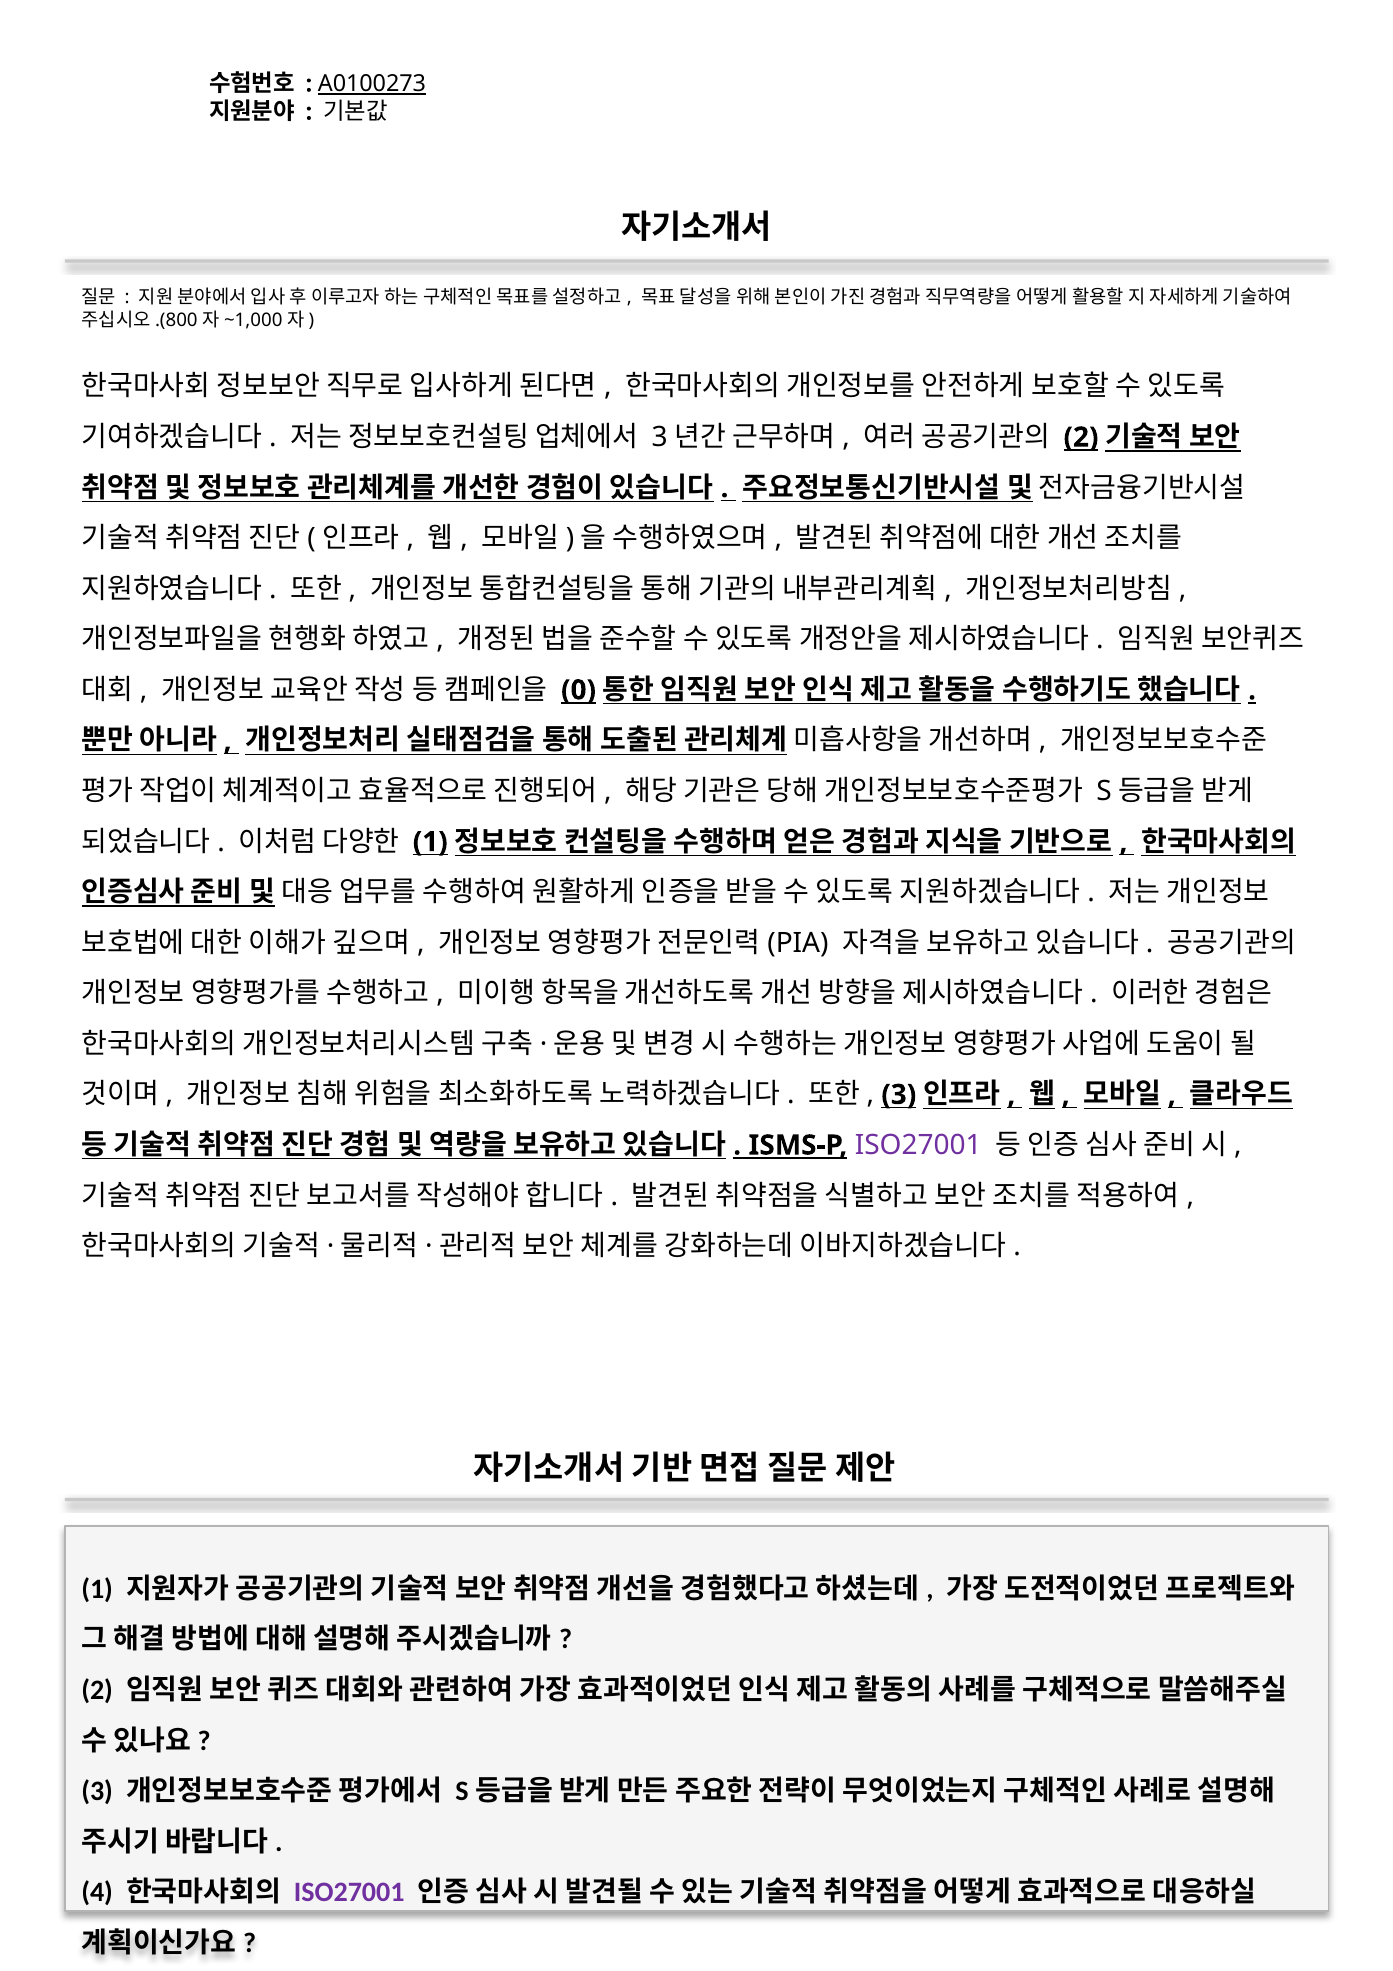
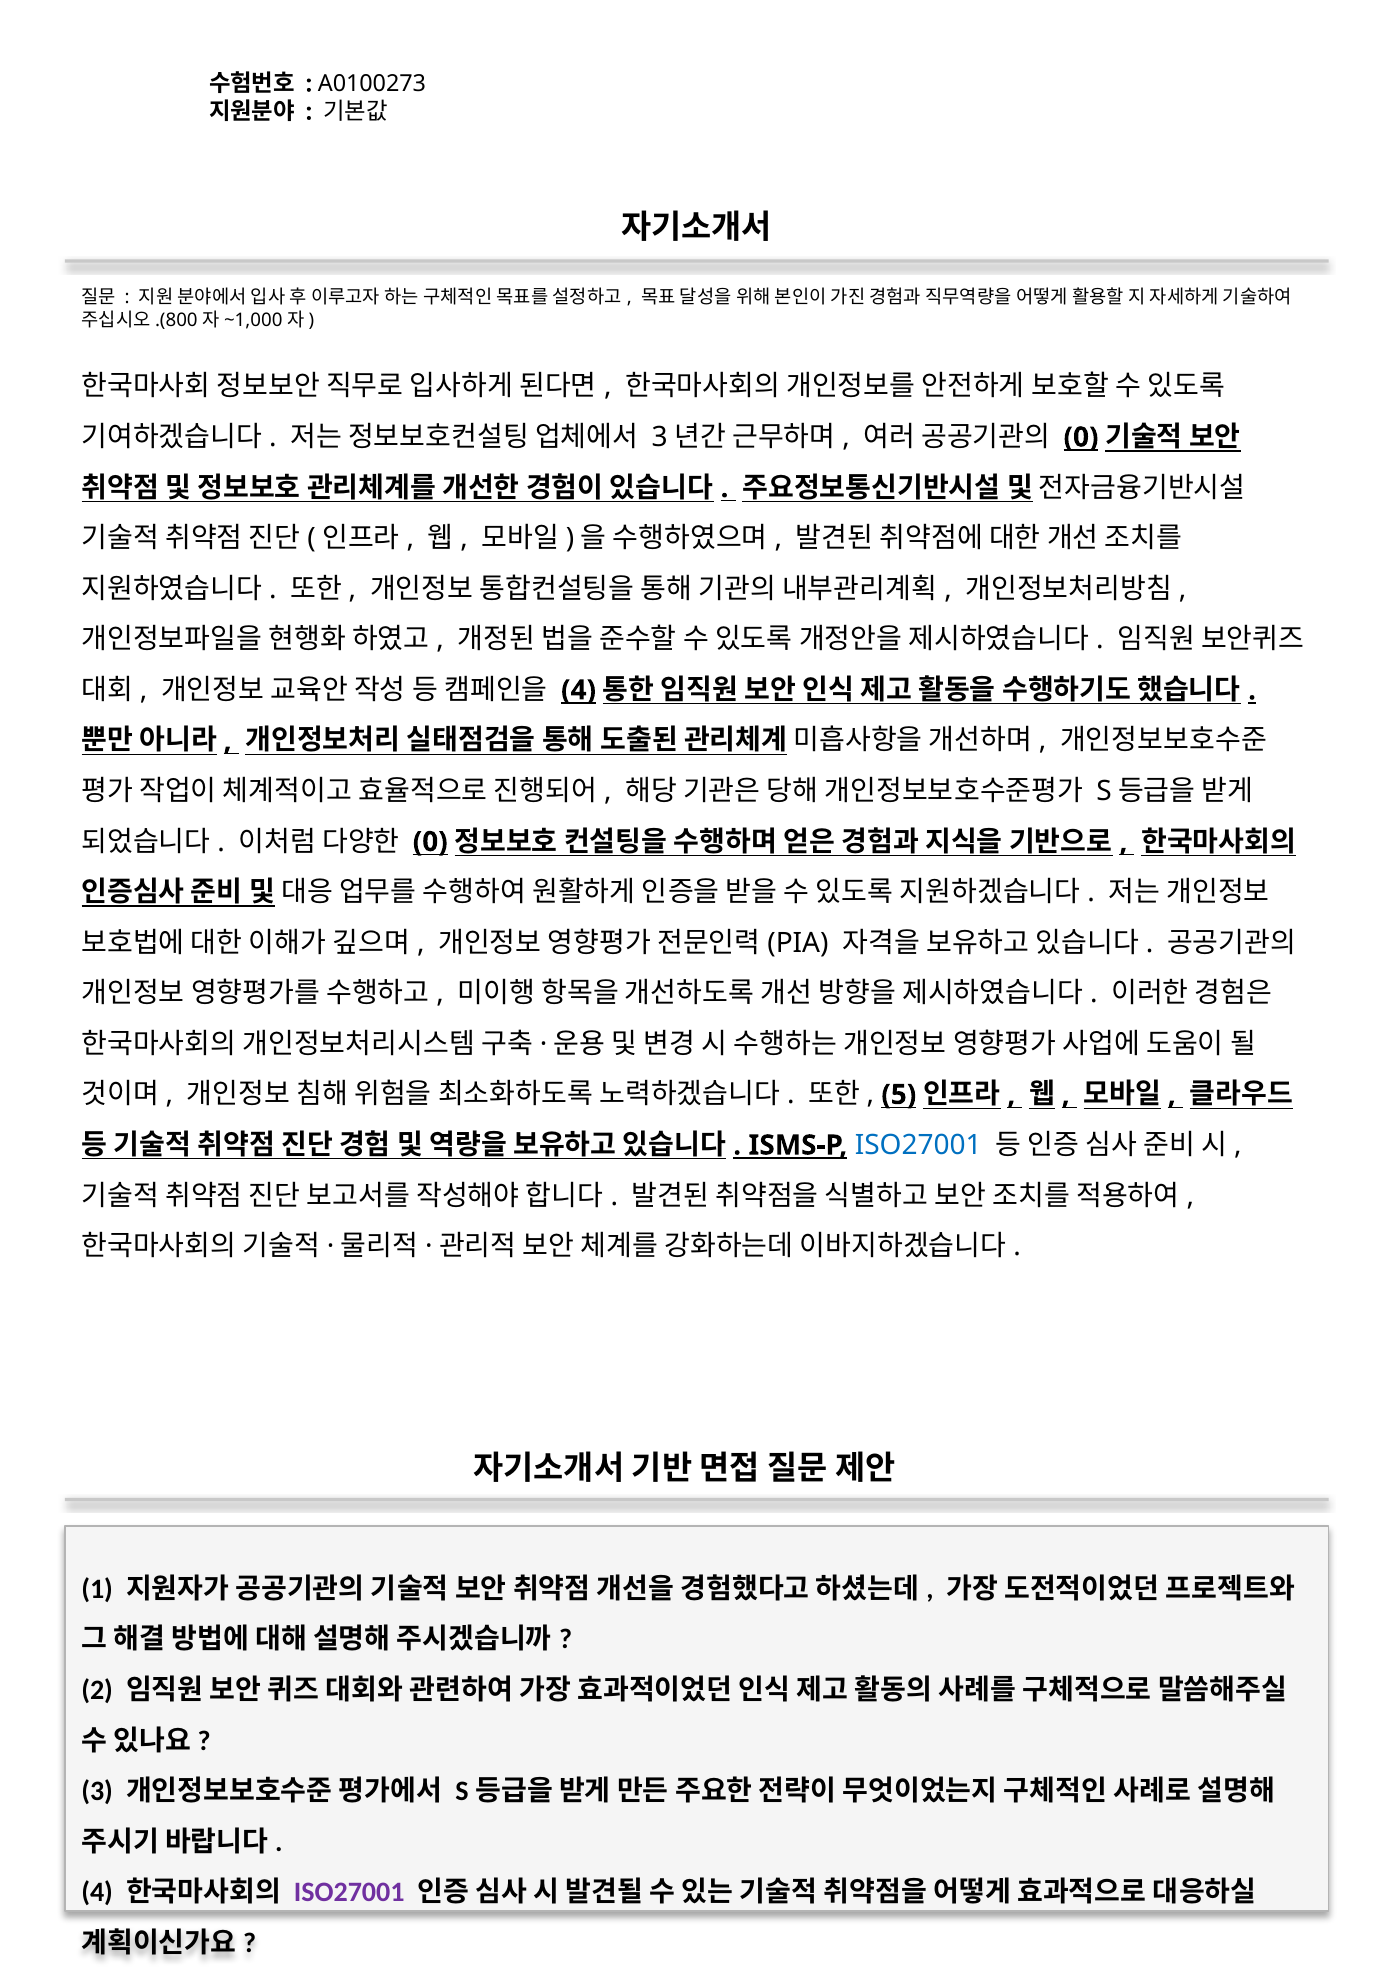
A0100273 underline: present -> none
2 at (1081, 437): 2 -> 0
0 at (579, 690): 0 -> 4
1 at (430, 841): 1 -> 0
3 at (899, 1094): 3 -> 5
ISO27001 at (918, 1145) colour: purple -> blue
